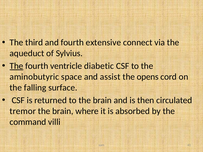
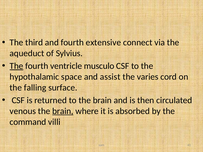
diabetic: diabetic -> musculo
aminobutyric: aminobutyric -> hypothalamic
opens: opens -> varies
tremor: tremor -> venous
brain at (63, 111) underline: none -> present
